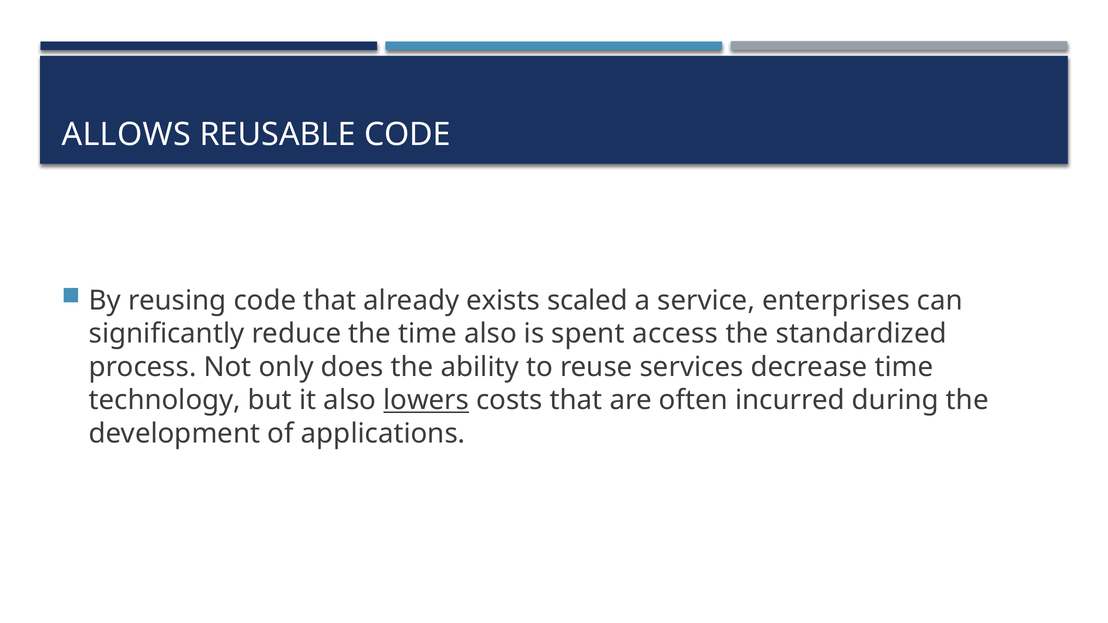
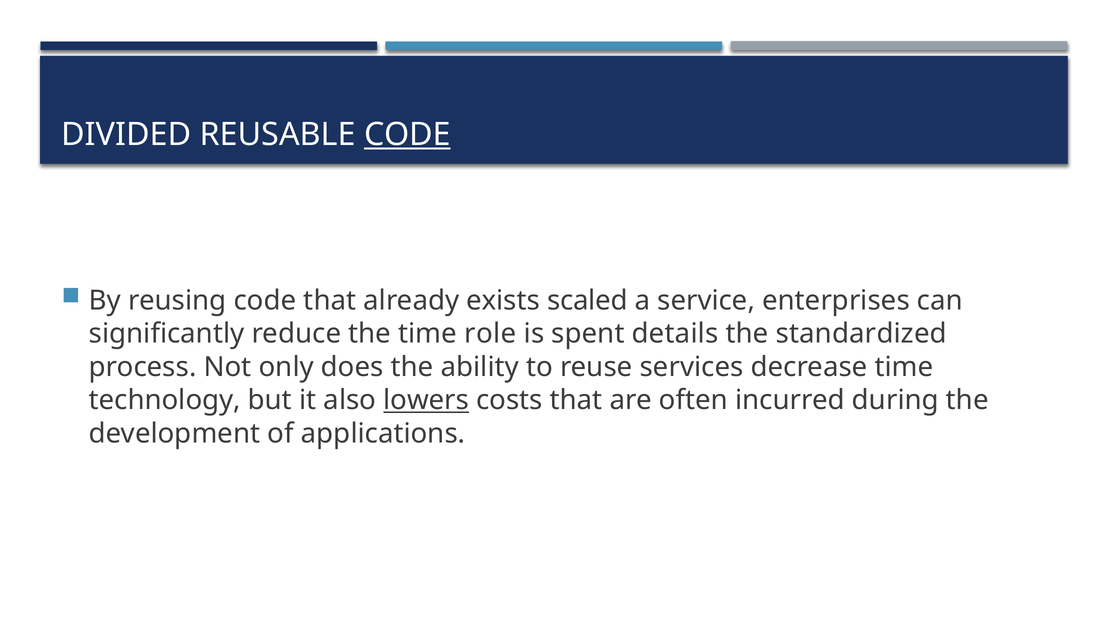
ALLOWS: ALLOWS -> DIVIDED
CODE at (407, 135) underline: none -> present
time also: also -> role
access: access -> details
